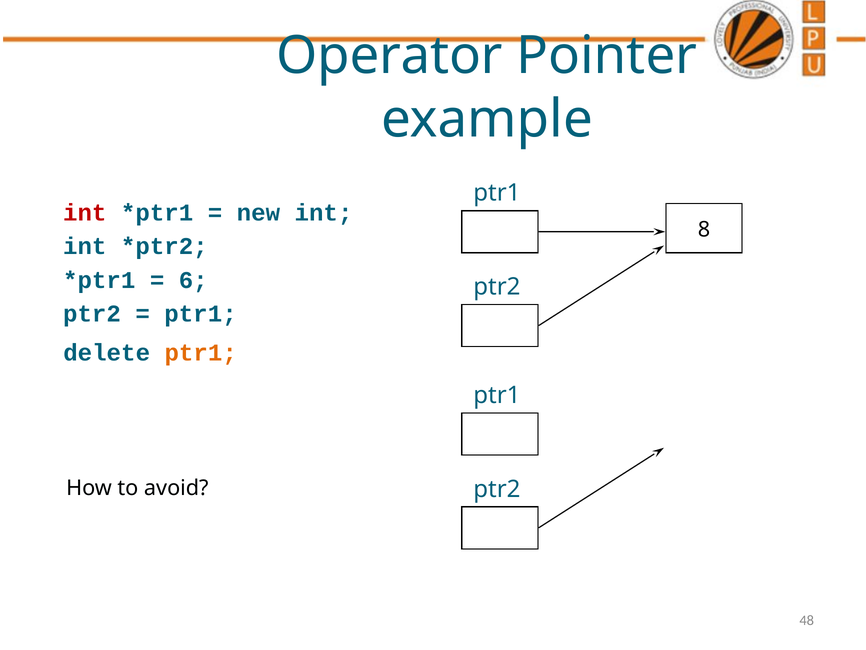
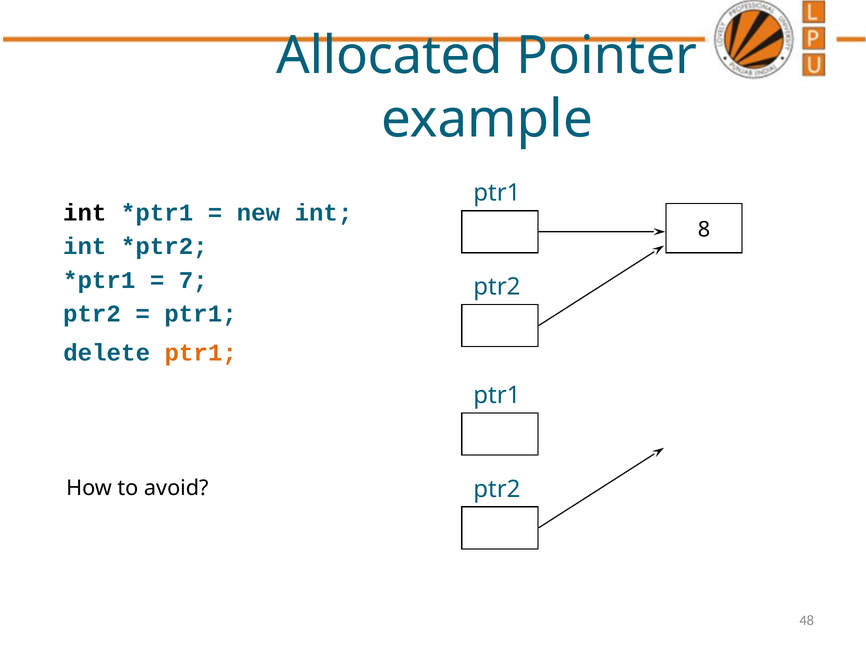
Operator: Operator -> Allocated
int at (85, 213) colour: red -> black
6: 6 -> 7
